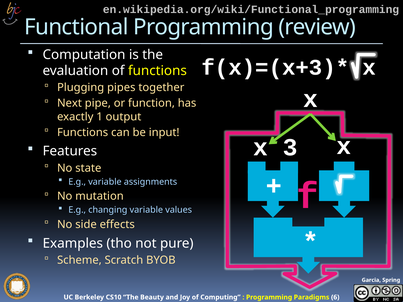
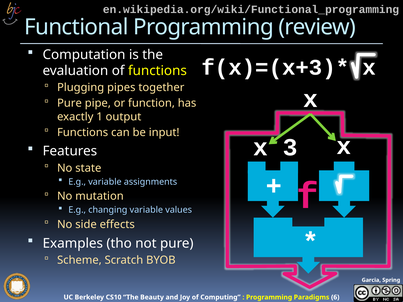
Next at (69, 103): Next -> Pure
